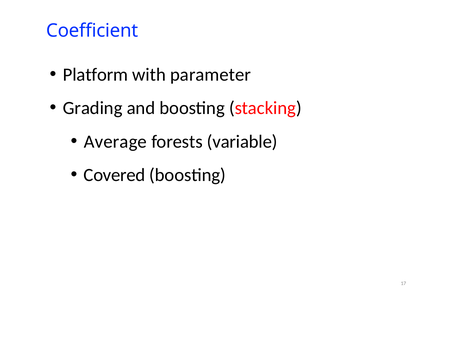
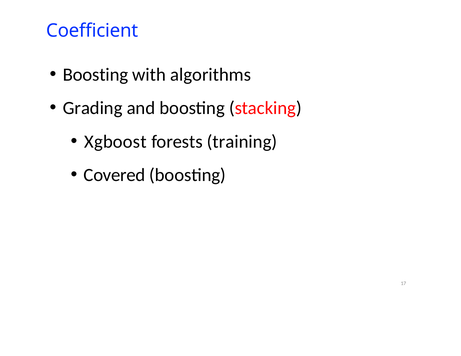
Platform at (96, 75): Platform -> Boosting
parameter: parameter -> algorithms
Average: Average -> Xgboost
variable: variable -> training
